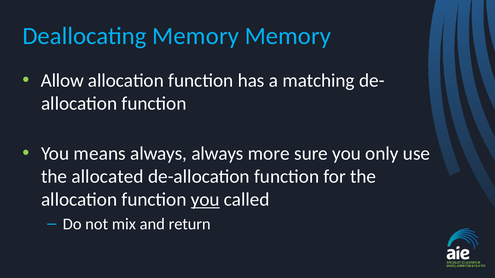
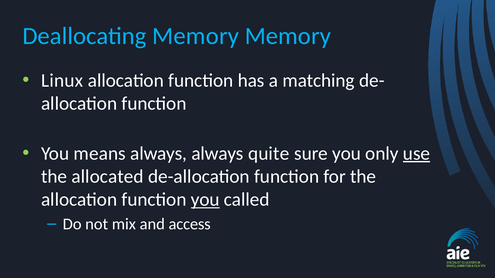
Allow: Allow -> Linux
more: more -> quite
use underline: none -> present
return: return -> access
